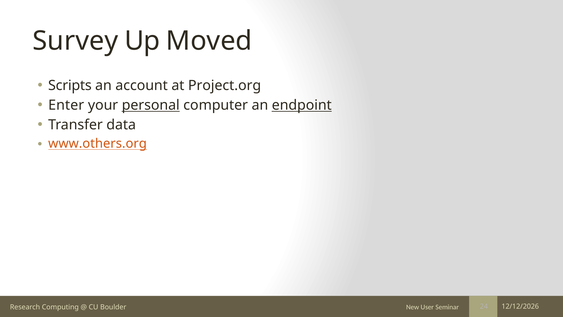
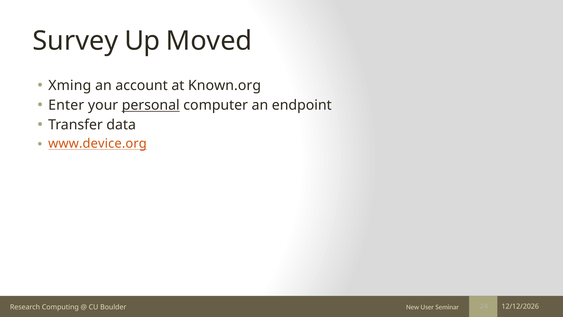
Scripts: Scripts -> Xming
Project.org: Project.org -> Known.org
endpoint underline: present -> none
www.others.org: www.others.org -> www.device.org
